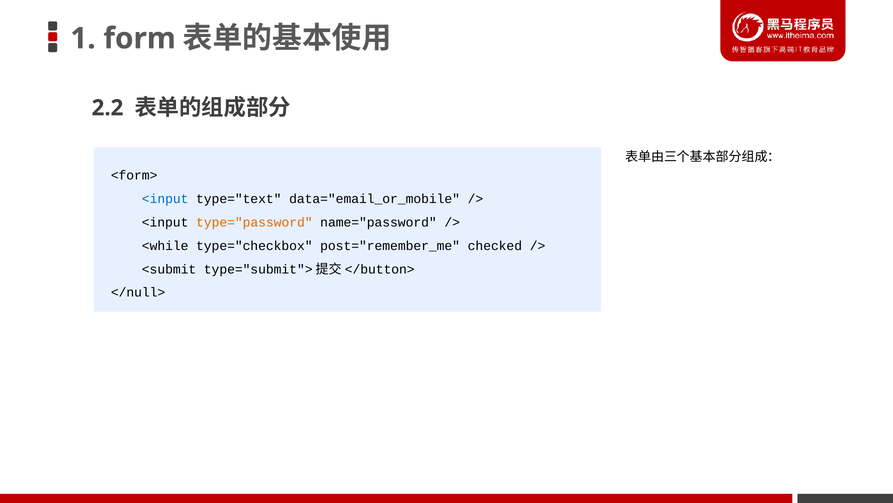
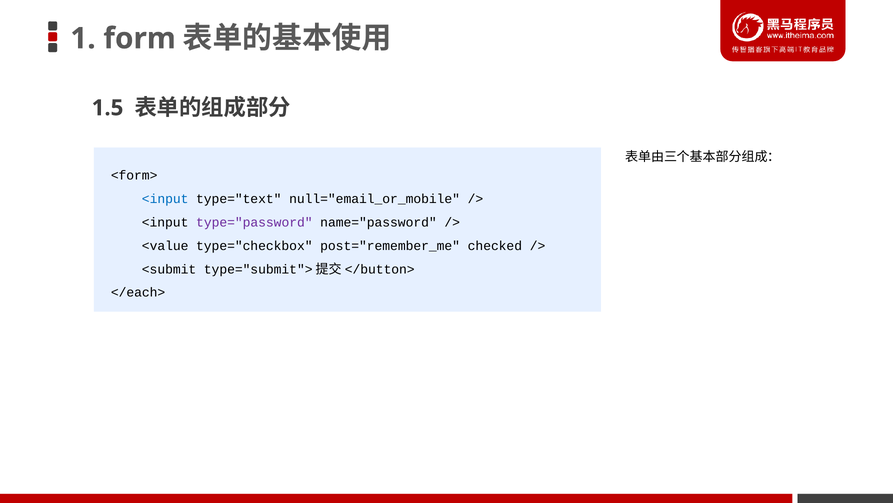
2.2: 2.2 -> 1.5
data="email_or_mobile: data="email_or_mobile -> null="email_or_mobile
type="password colour: orange -> purple
<while: <while -> <value
</null>: </null> -> </each>
